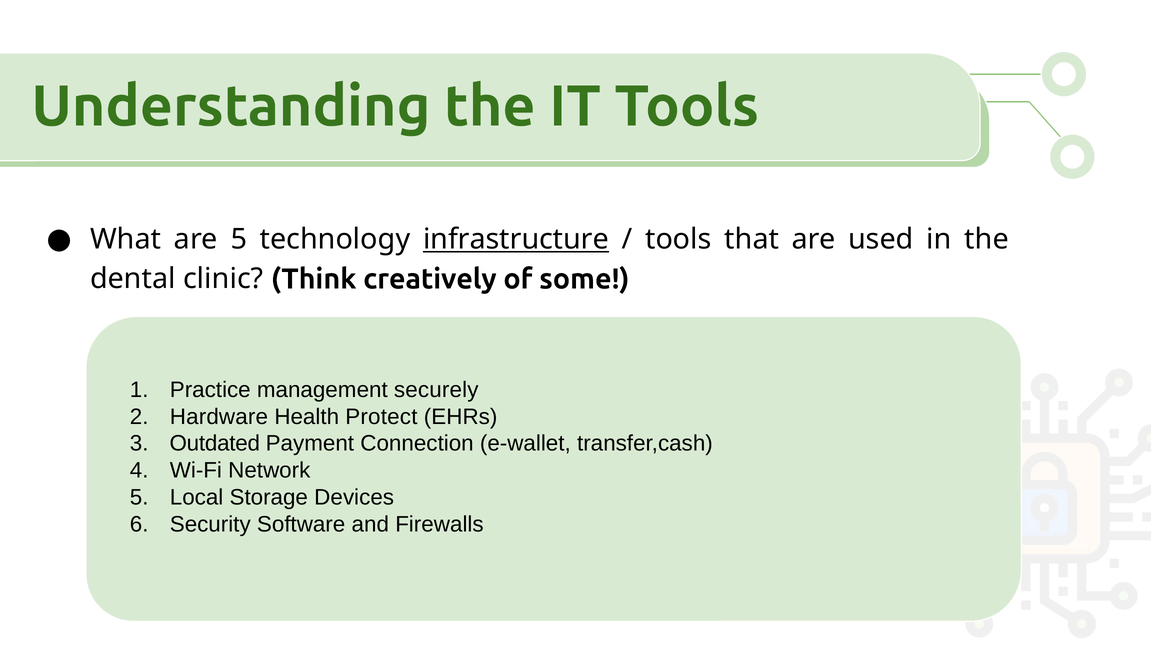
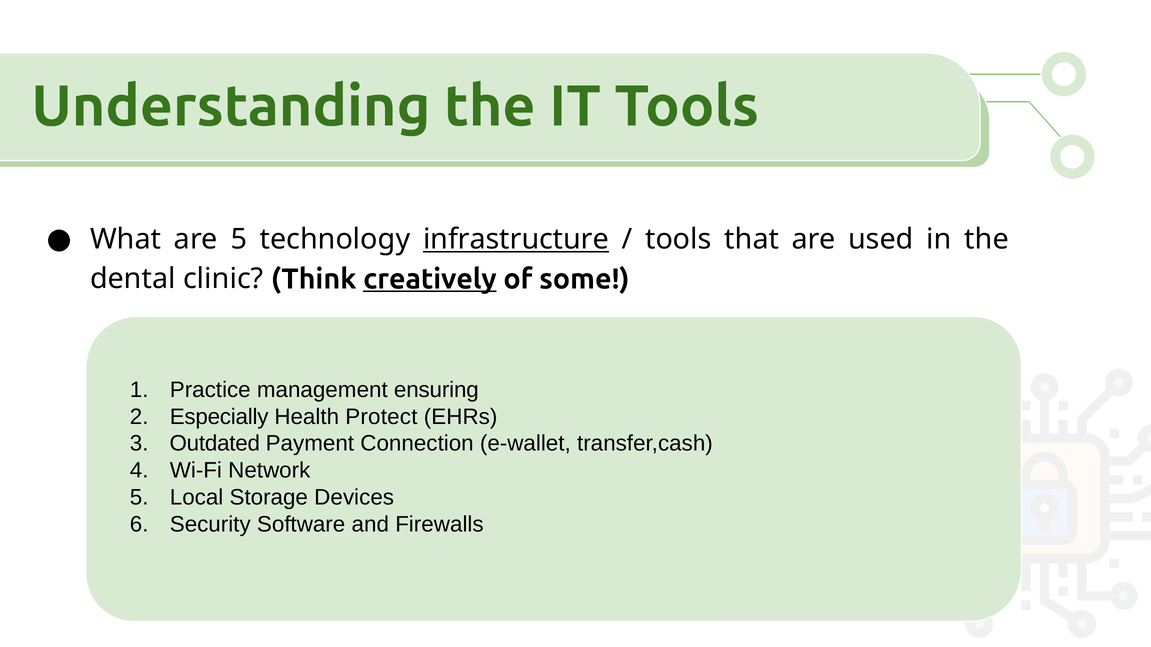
creatively underline: none -> present
securely: securely -> ensuring
Hardware: Hardware -> Especially
